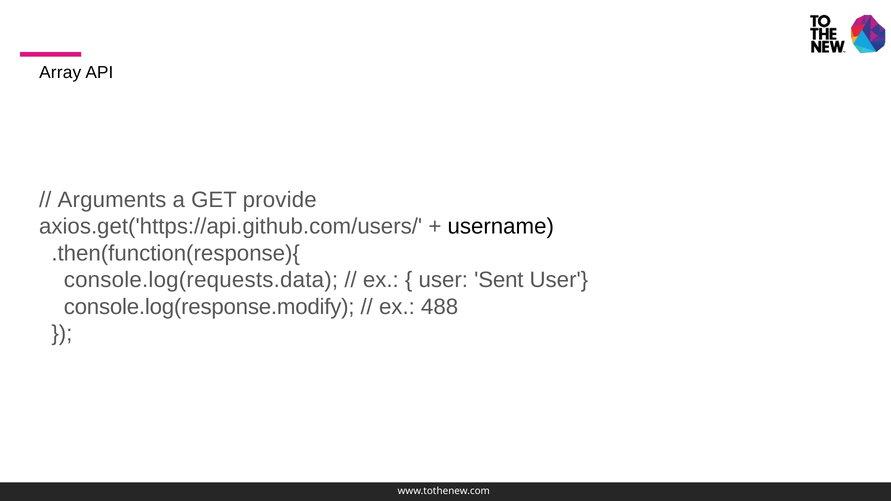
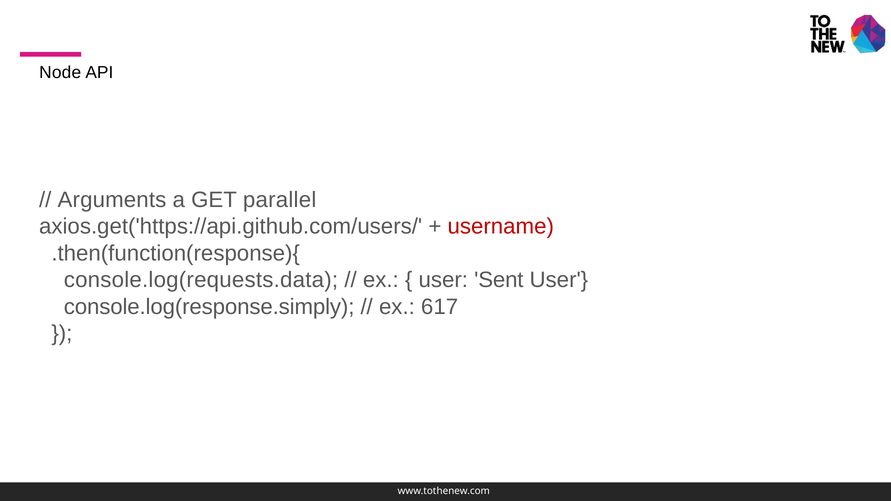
Array: Array -> Node
provide: provide -> parallel
username colour: black -> red
console.log(response.modify: console.log(response.modify -> console.log(response.simply
488: 488 -> 617
